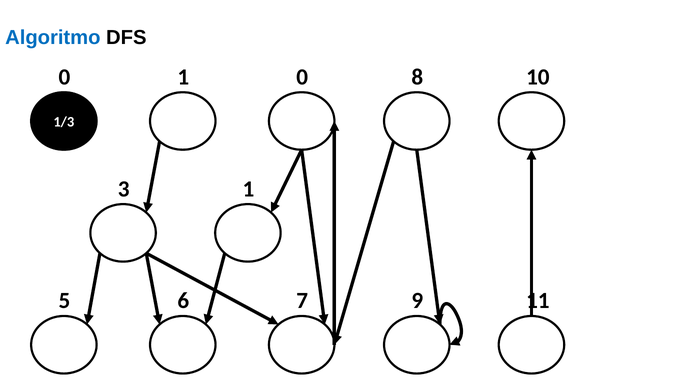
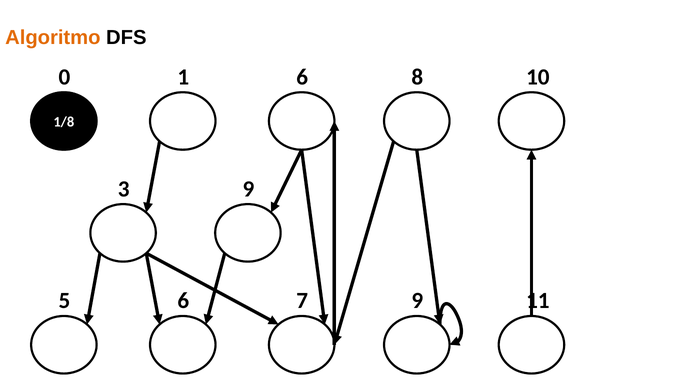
Algoritmo colour: blue -> orange
1 0: 0 -> 6
1/3: 1/3 -> 1/8
3 1: 1 -> 9
